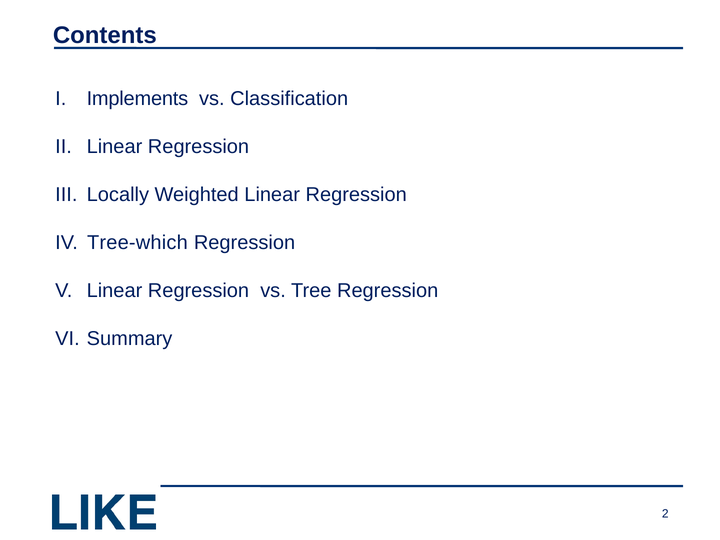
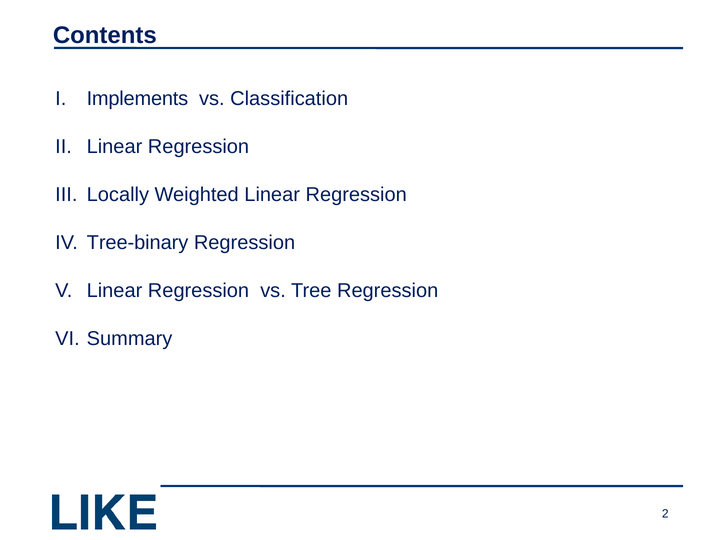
Tree-which: Tree-which -> Tree-binary
